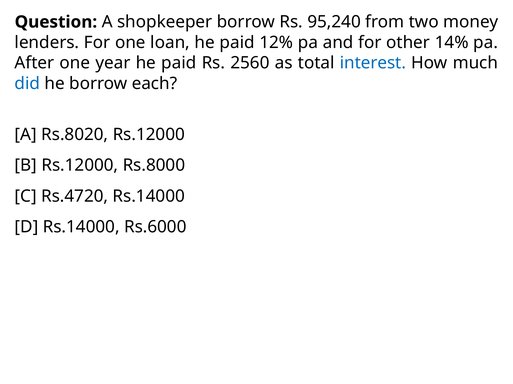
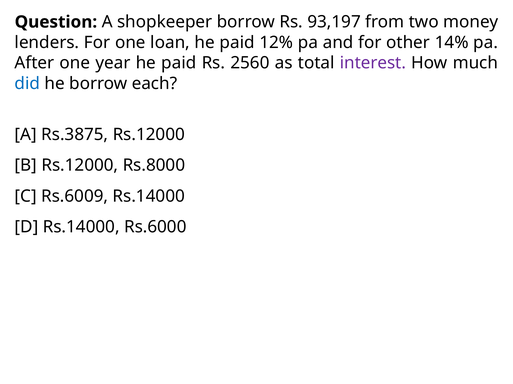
95,240: 95,240 -> 93,197
interest colour: blue -> purple
Rs.8020: Rs.8020 -> Rs.3875
Rs.4720: Rs.4720 -> Rs.6009
